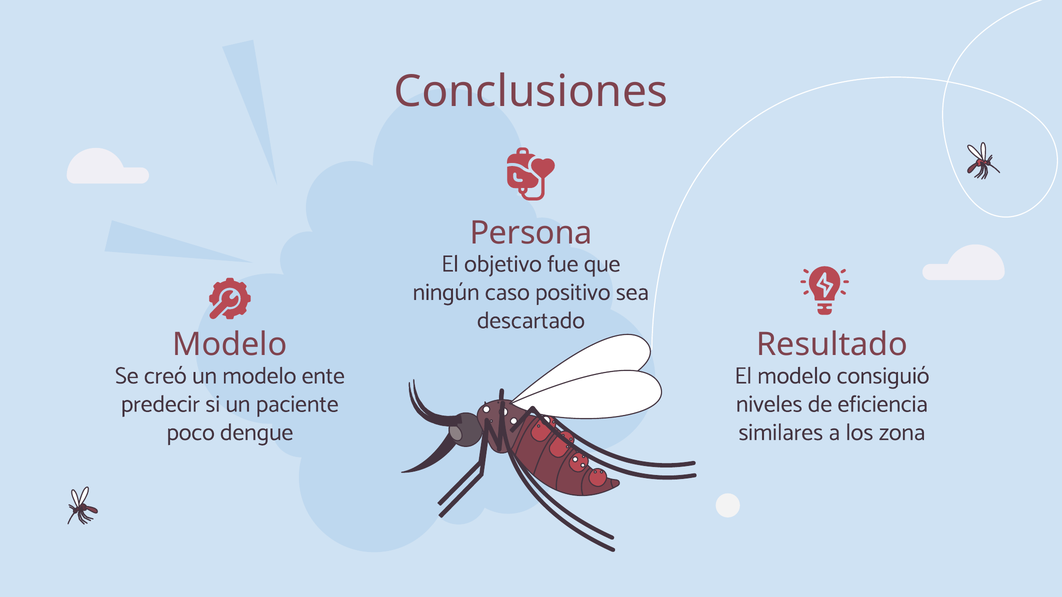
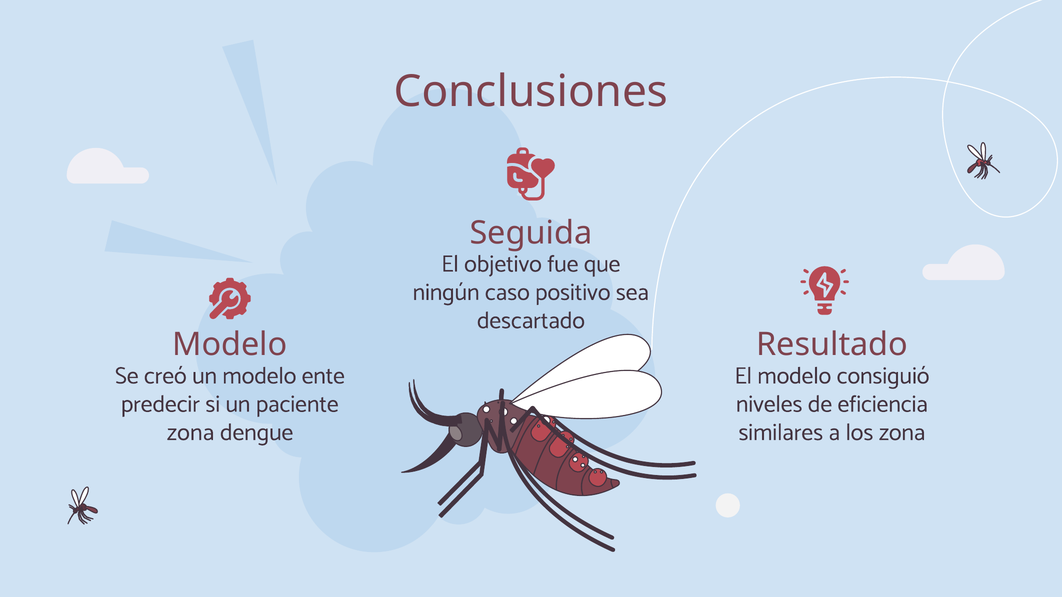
Persona: Persona -> Seguida
poco at (191, 433): poco -> zona
